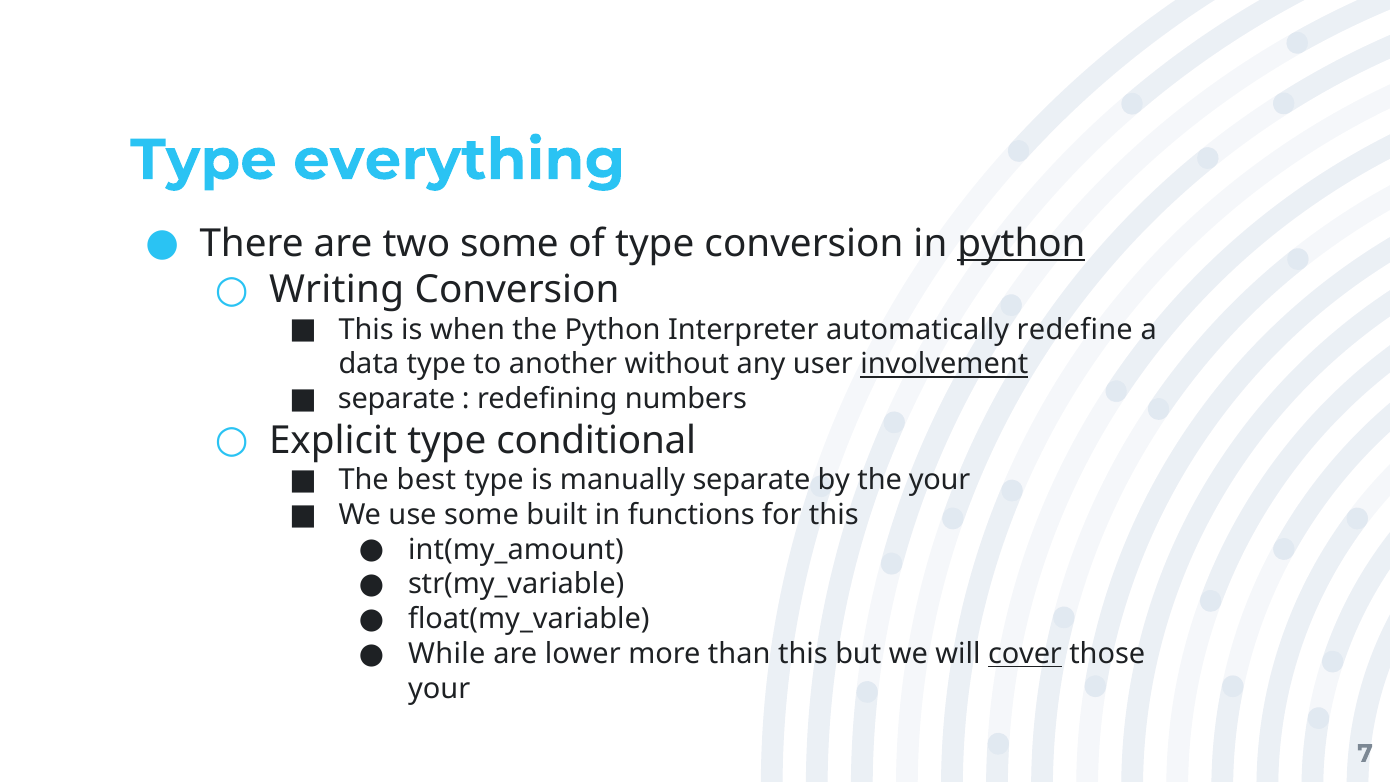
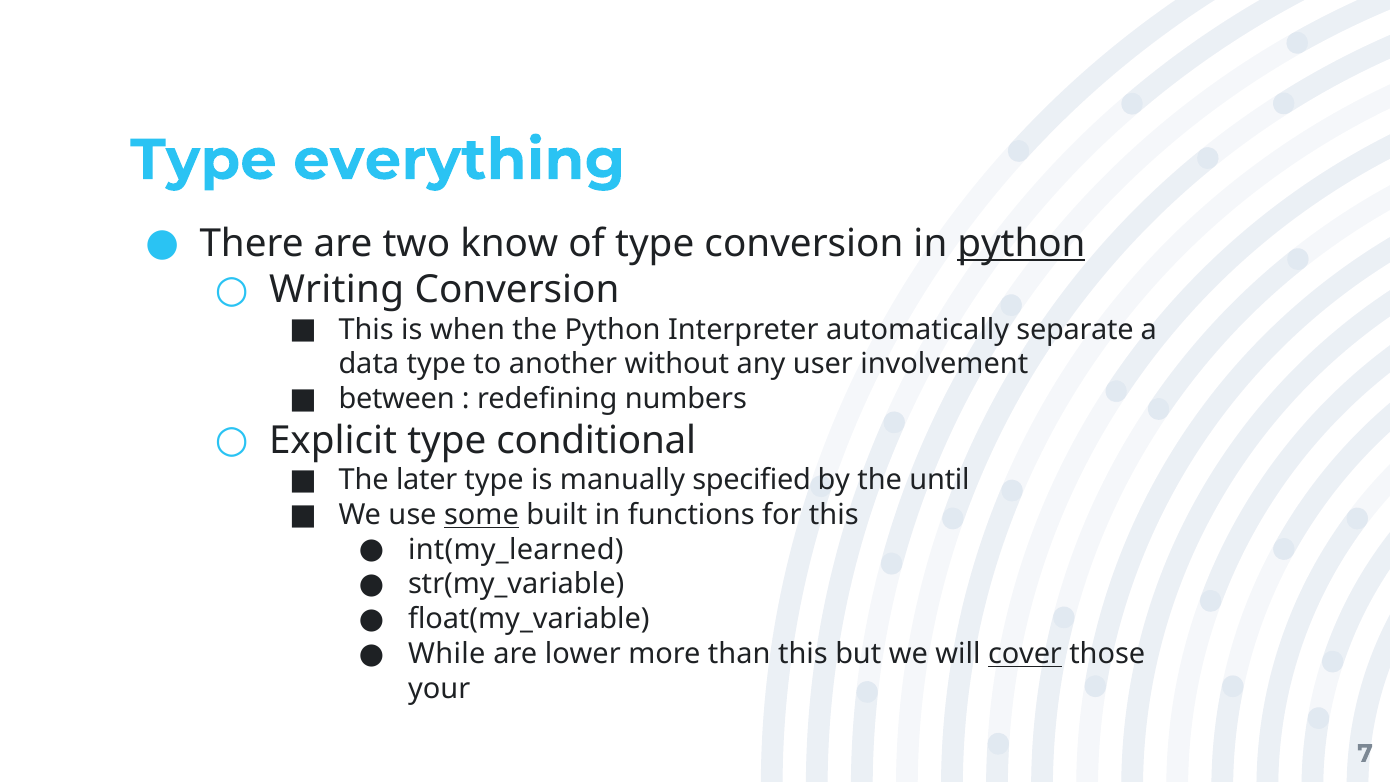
two some: some -> know
redefine: redefine -> separate
involvement underline: present -> none
separate at (397, 399): separate -> between
best: best -> later
manually separate: separate -> specified
the your: your -> until
some at (481, 515) underline: none -> present
int(my_amount: int(my_amount -> int(my_learned
